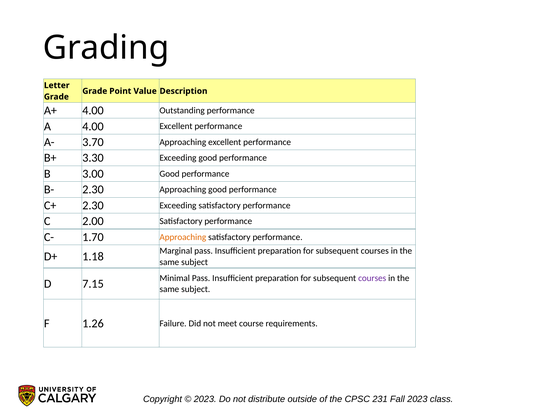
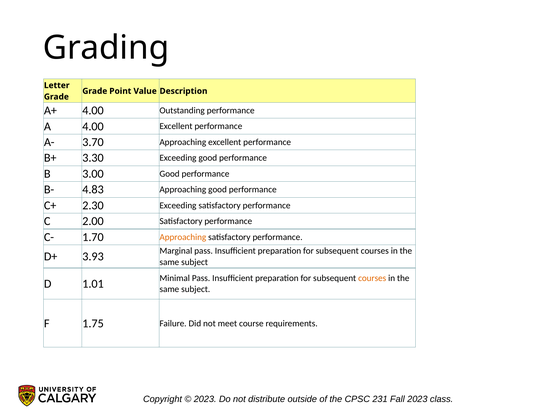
B- 2.30: 2.30 -> 4.83
1.18: 1.18 -> 3.93
7.15: 7.15 -> 1.01
courses at (372, 278) colour: purple -> orange
1.26: 1.26 -> 1.75
